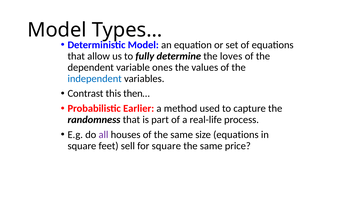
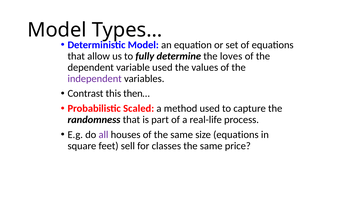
variable ones: ones -> used
independent colour: blue -> purple
Earlier: Earlier -> Scaled
for square: square -> classes
